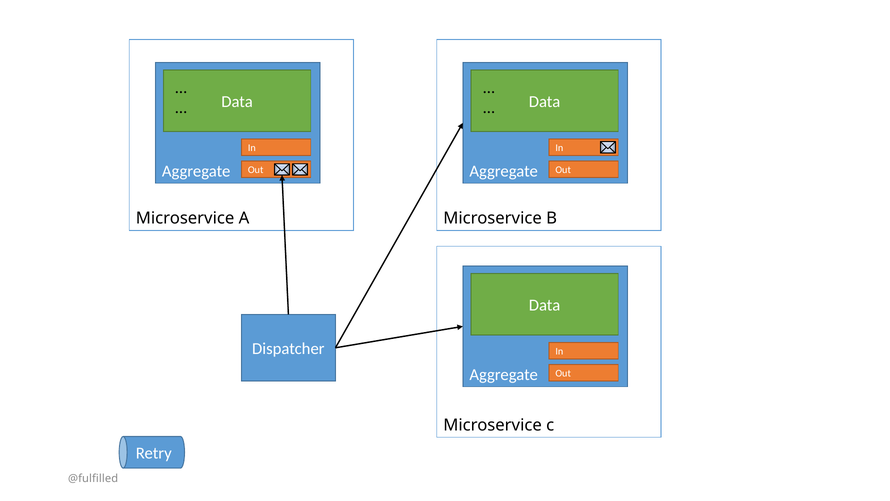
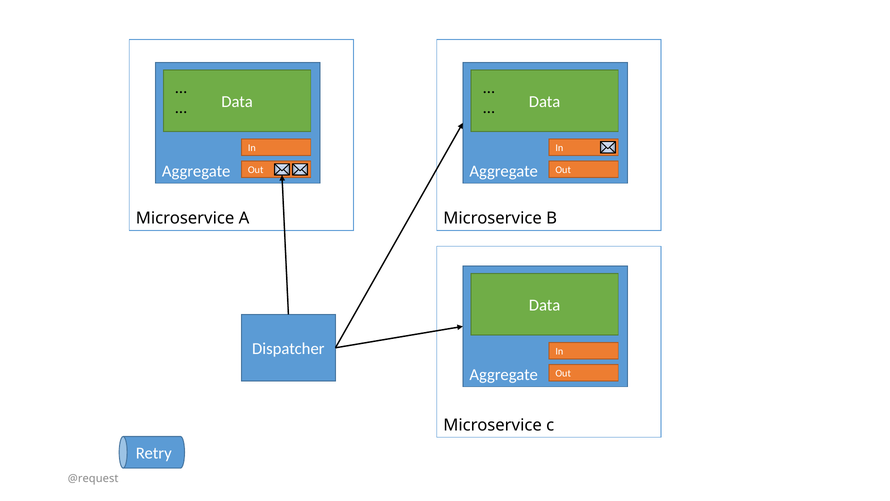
@fulfilled: @fulfilled -> @request
